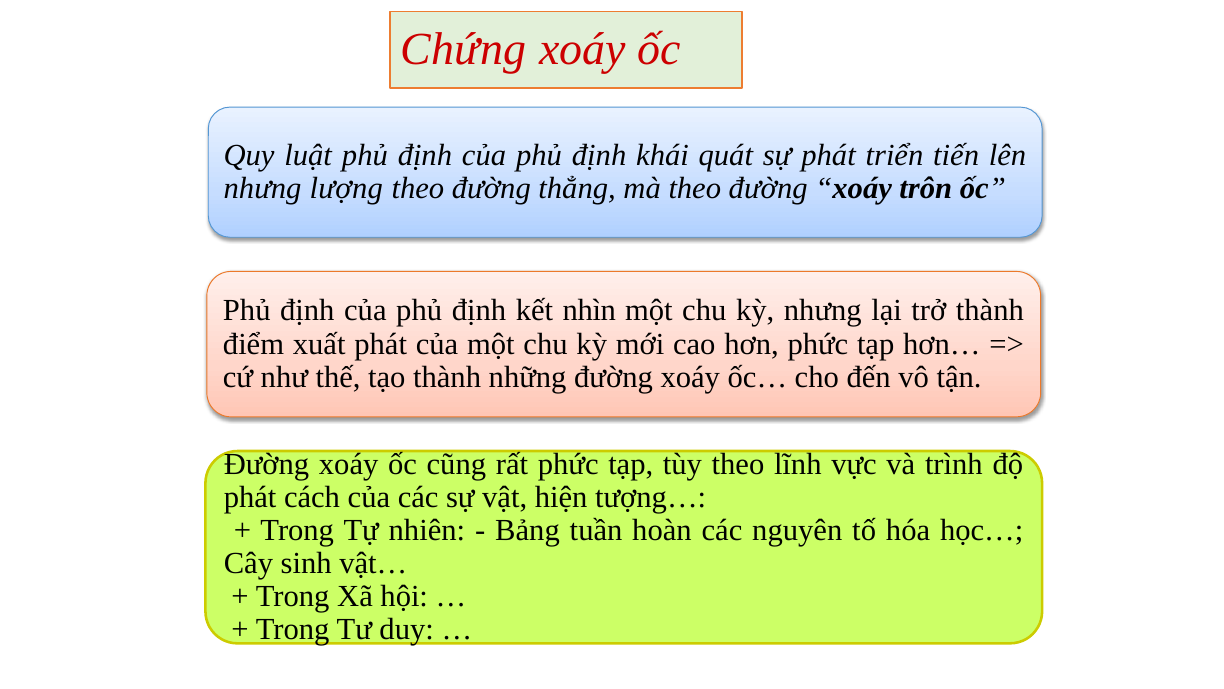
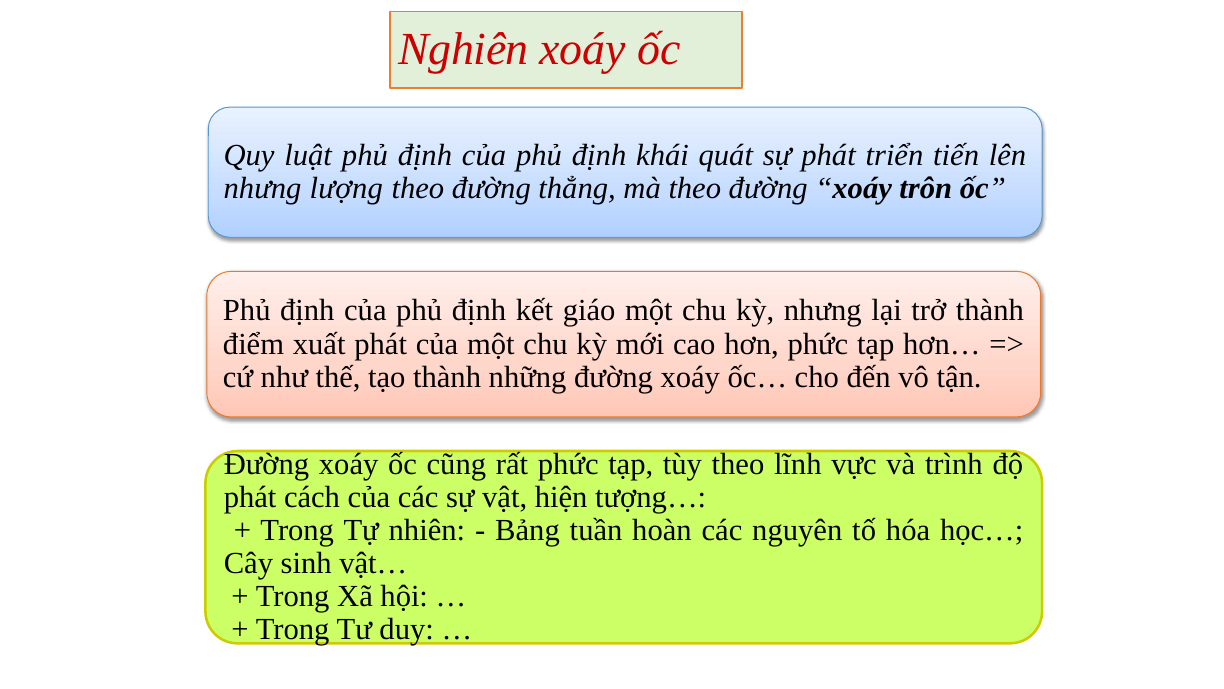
Chứng: Chứng -> Nghiên
nhìn: nhìn -> giáo
